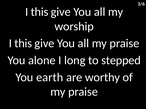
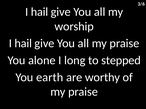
this at (40, 12): this -> hail
this at (23, 44): this -> hail
